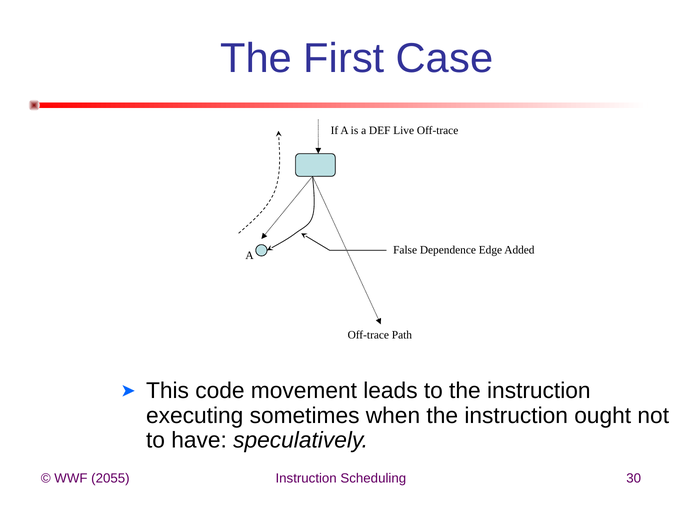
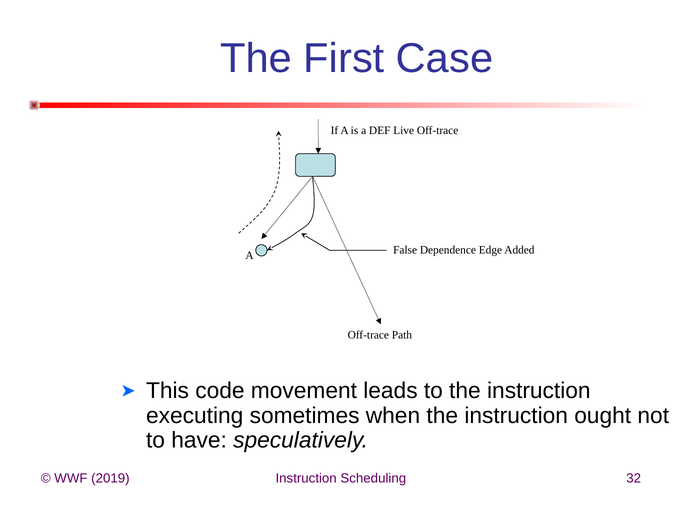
2055: 2055 -> 2019
30: 30 -> 32
